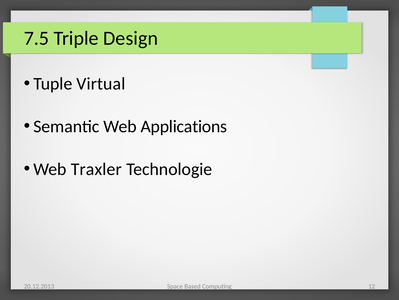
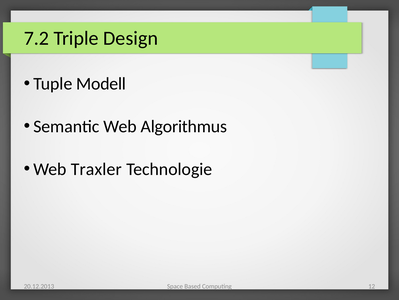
7.5: 7.5 -> 7.2
Virtual: Virtual -> Modell
Applications: Applications -> Algorithmus
